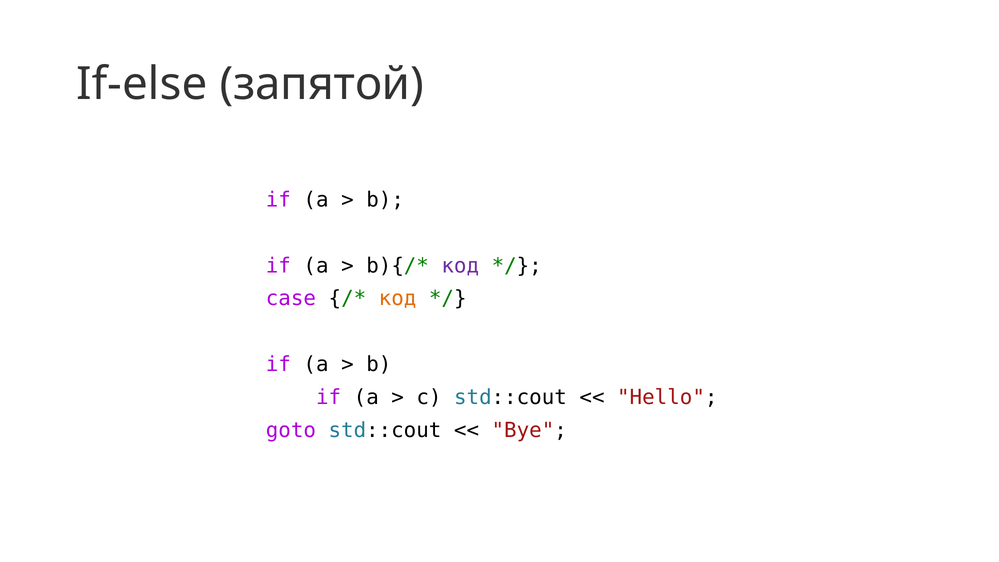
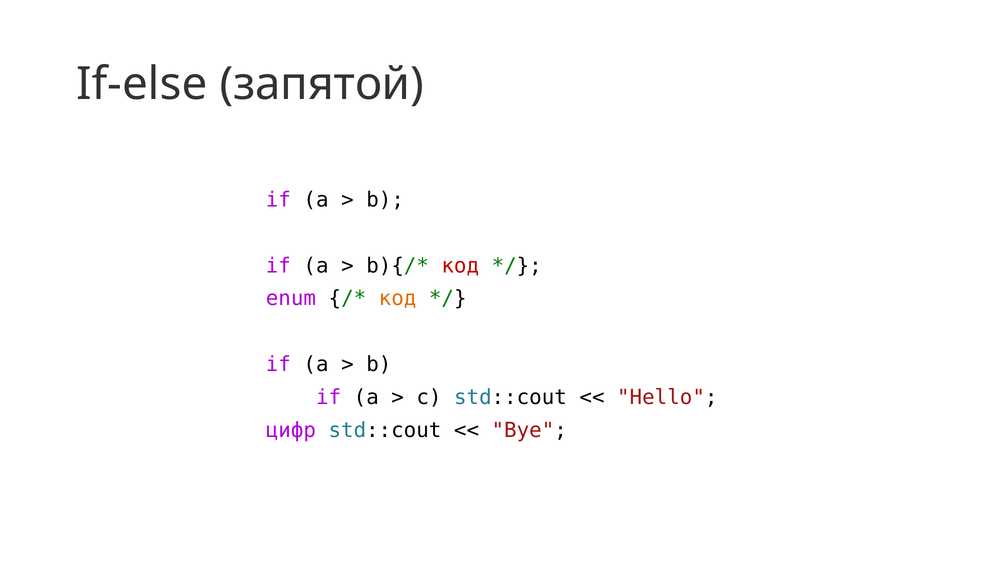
код at (460, 266) colour: purple -> red
case: case -> enum
goto: goto -> цифр
